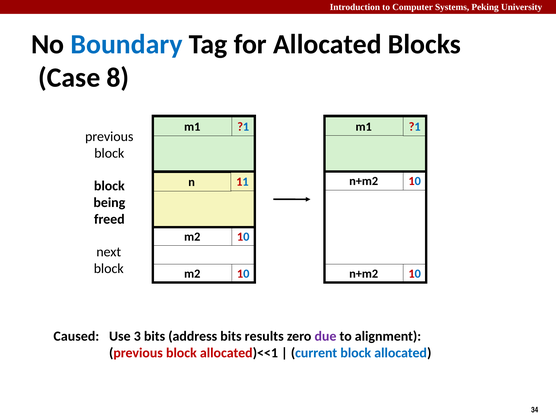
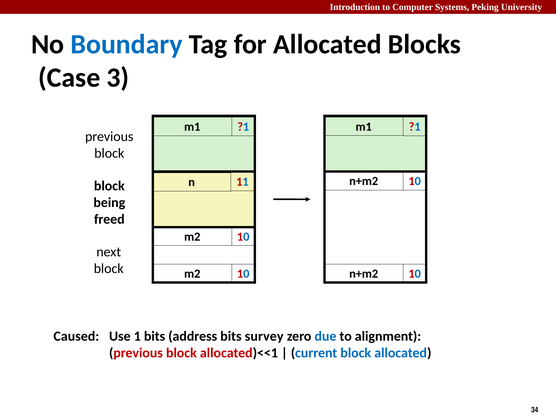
8: 8 -> 3
3: 3 -> 1
results: results -> survey
due colour: purple -> blue
